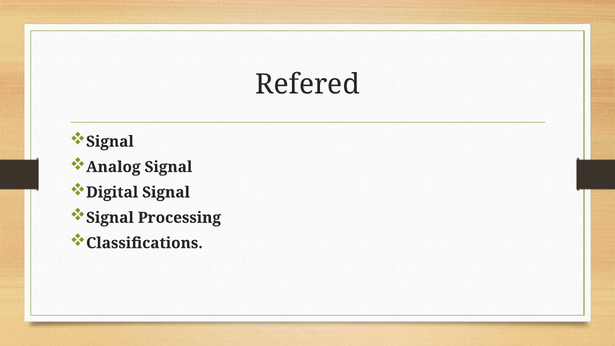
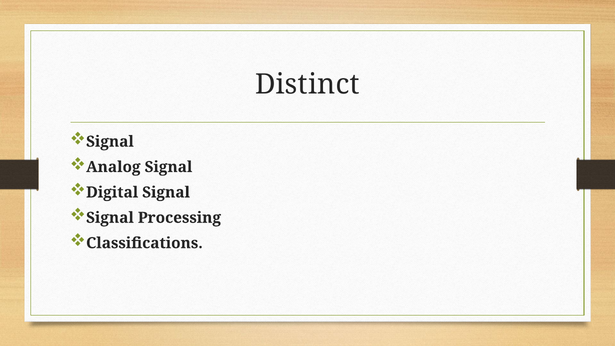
Refered: Refered -> Distinct
